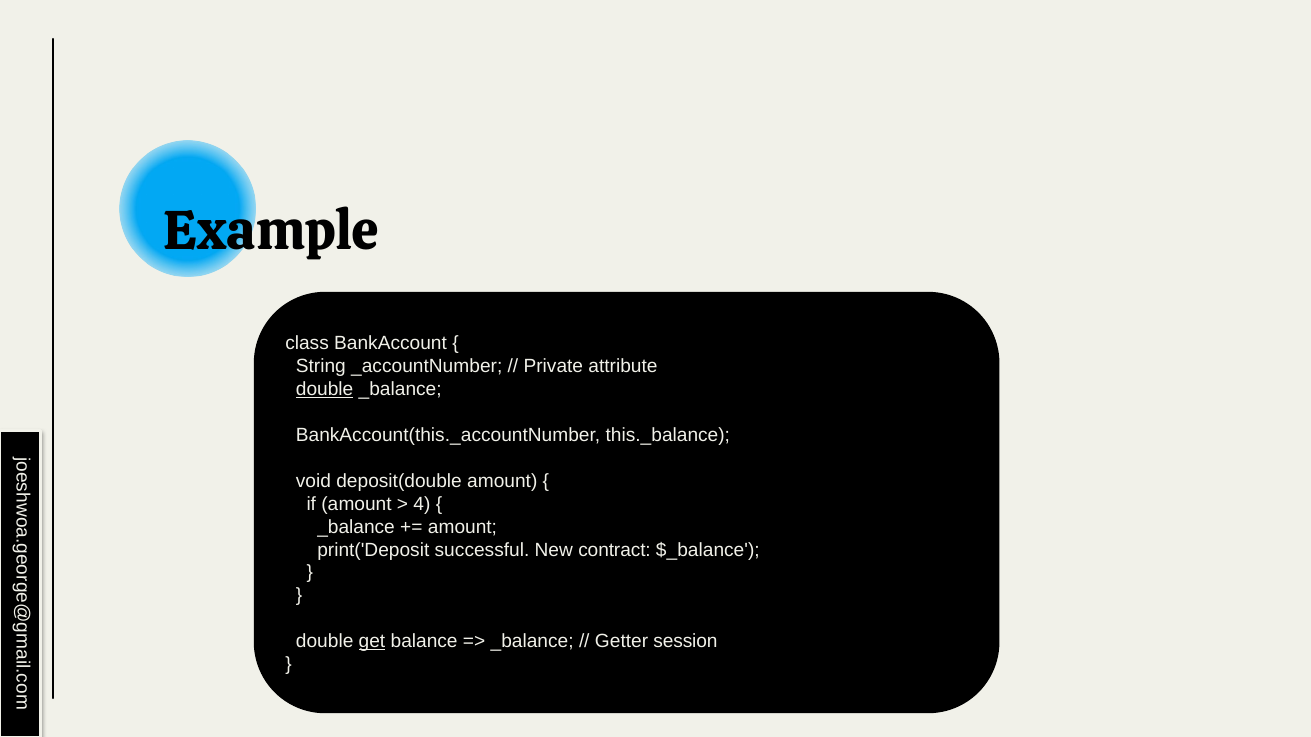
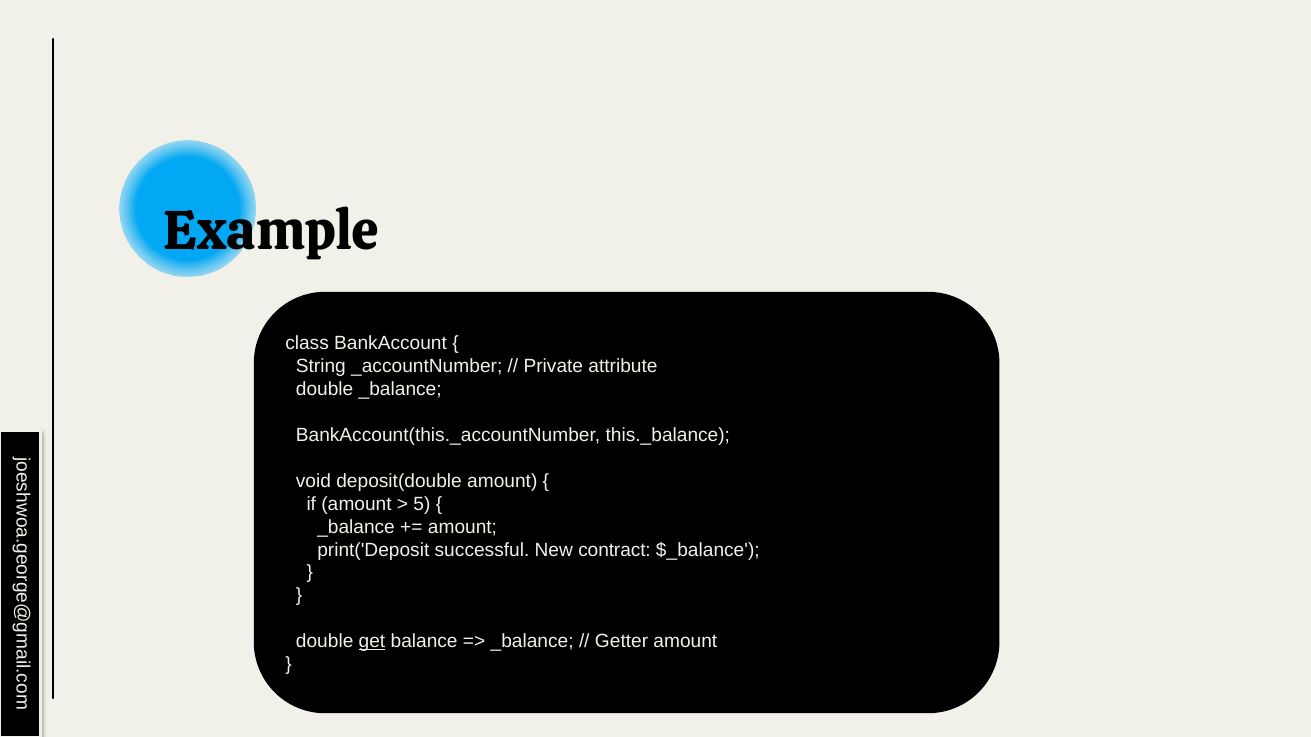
double at (325, 389) underline: present -> none
4: 4 -> 5
Getter session: session -> amount
